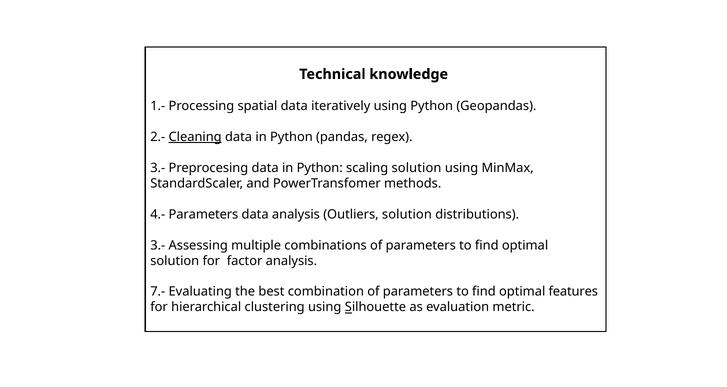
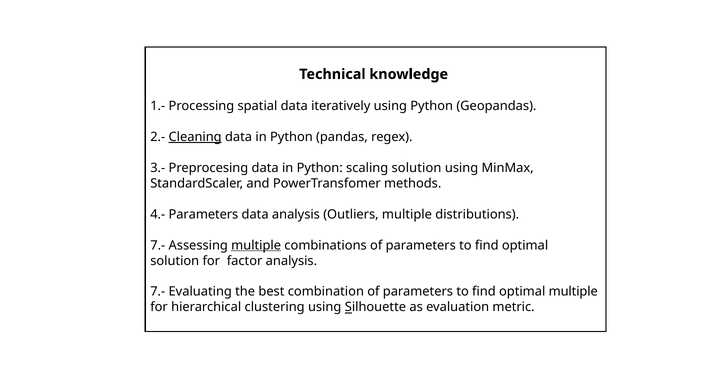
Outliers solution: solution -> multiple
3.- at (158, 245): 3.- -> 7.-
multiple at (256, 245) underline: none -> present
optimal features: features -> multiple
